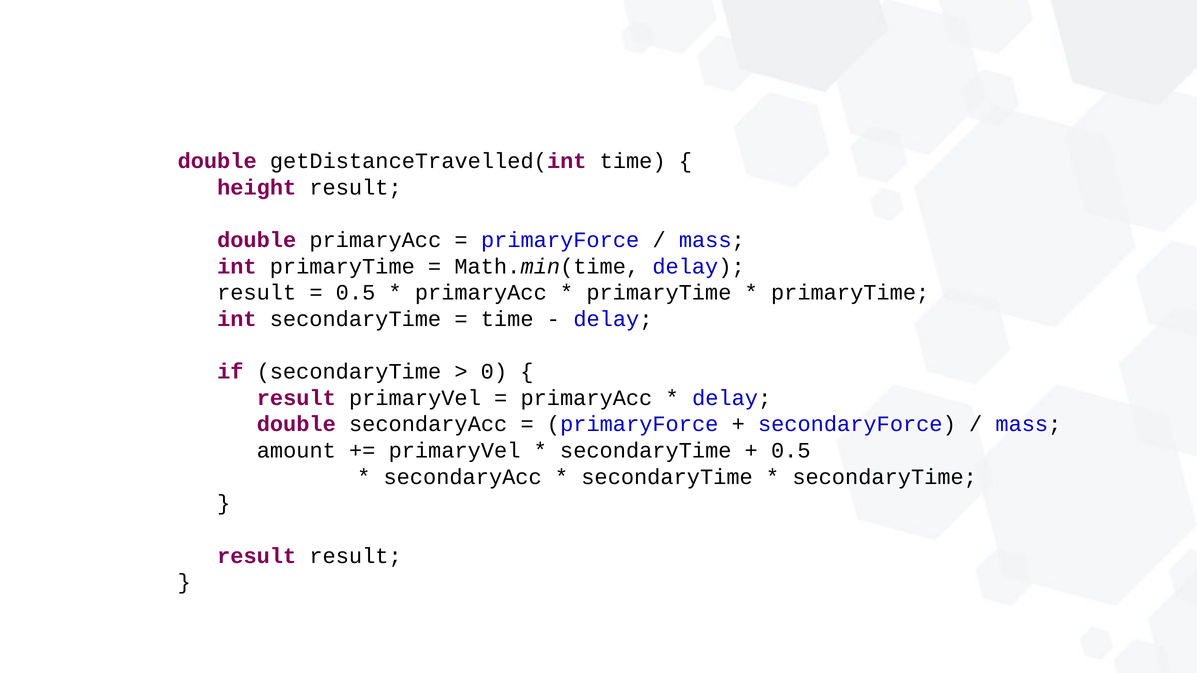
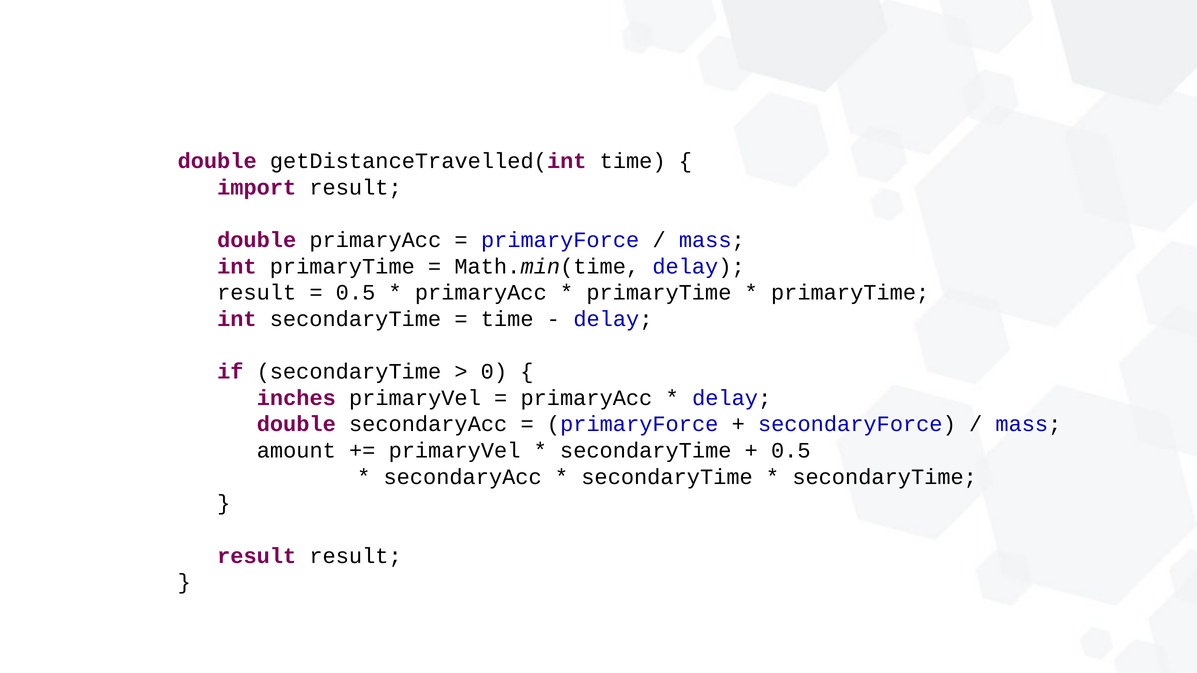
height: height -> import
result at (296, 398): result -> inches
